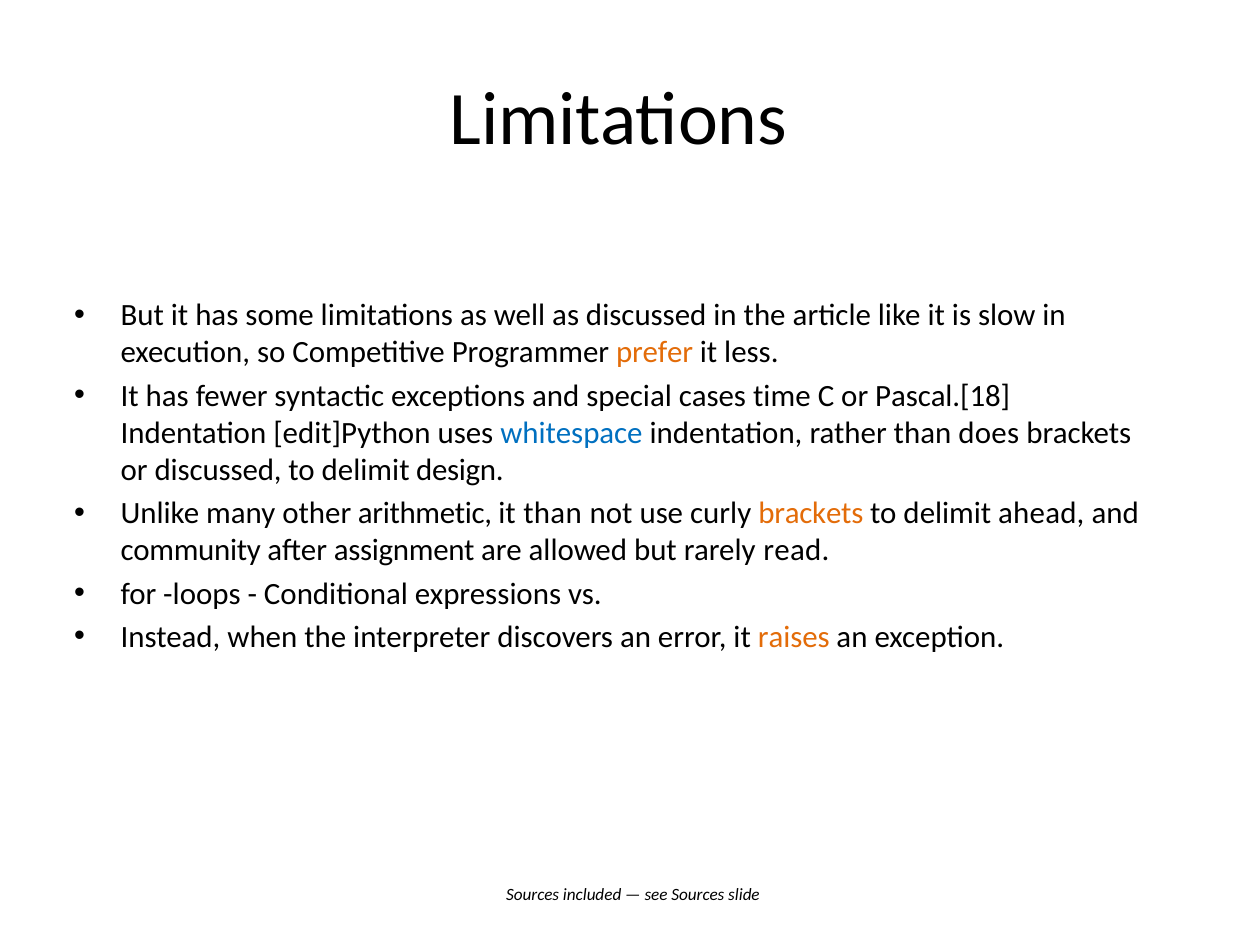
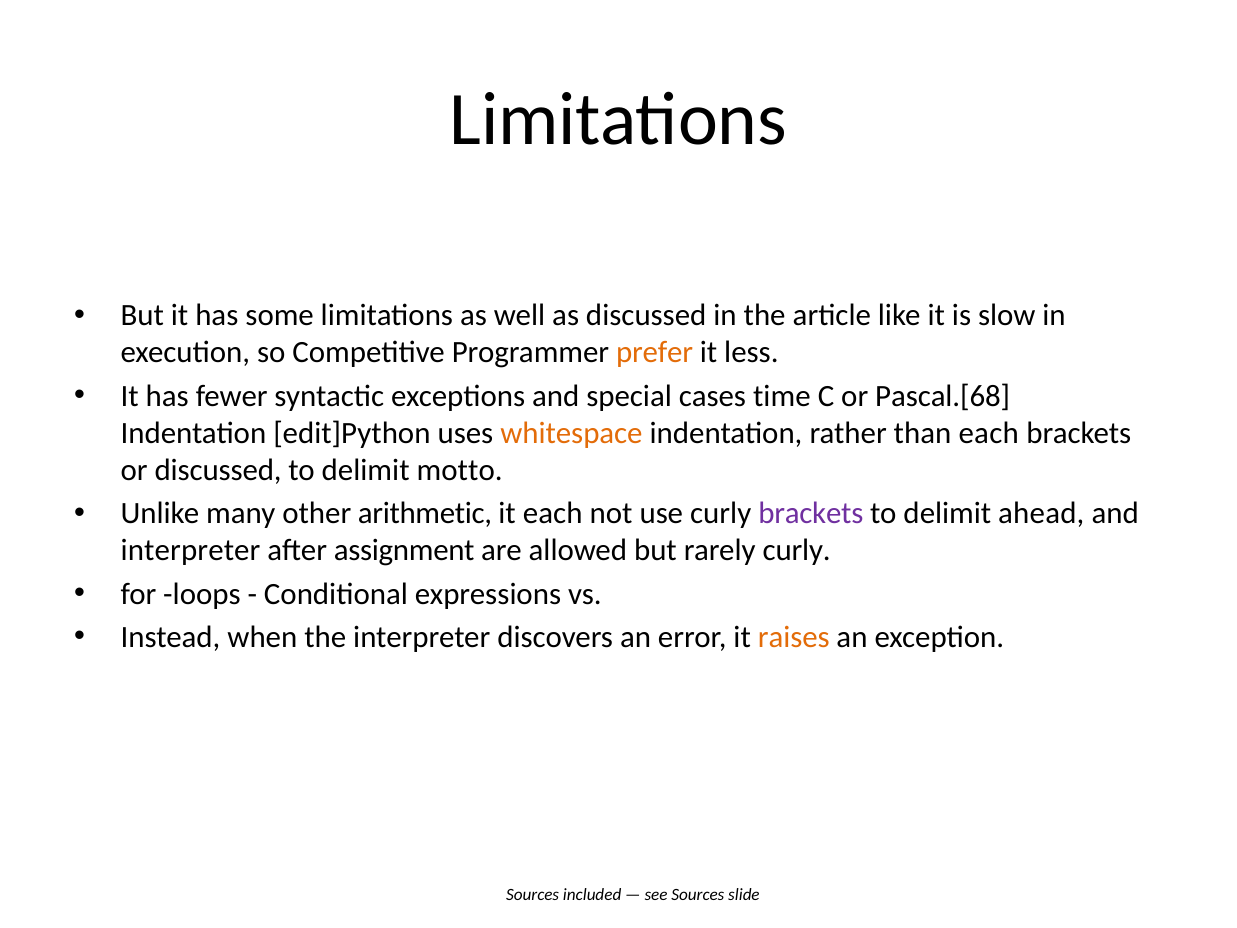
Pascal.[18: Pascal.[18 -> Pascal.[68
whitespace colour: blue -> orange
than does: does -> each
design: design -> motto
it than: than -> each
brackets at (811, 513) colour: orange -> purple
community at (191, 551): community -> interpreter
rarely read: read -> curly
